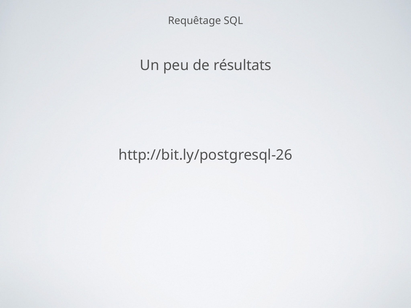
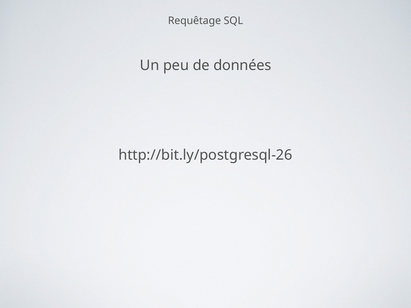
résultats: résultats -> données
